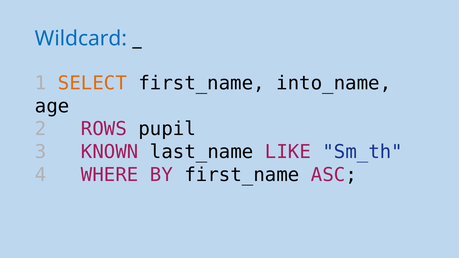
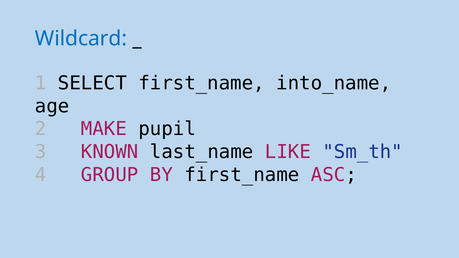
SELECT colour: orange -> black
ROWS: ROWS -> MAKE
WHERE: WHERE -> GROUP
